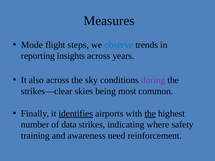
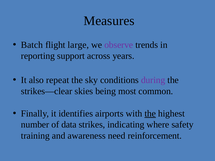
Mode: Mode -> Batch
steps: steps -> large
observe colour: blue -> purple
insights: insights -> support
also across: across -> repeat
identifies underline: present -> none
